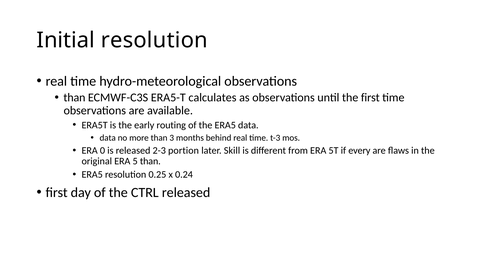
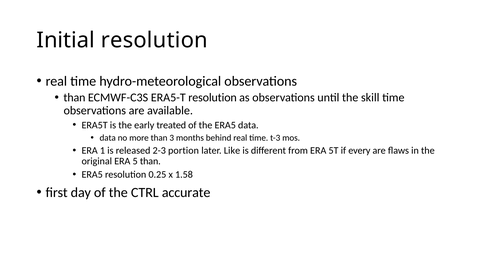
ERA5-T calculates: calculates -> resolution
the first: first -> skill
routing: routing -> treated
0: 0 -> 1
Skill: Skill -> Like
0.24: 0.24 -> 1.58
CTRL released: released -> accurate
